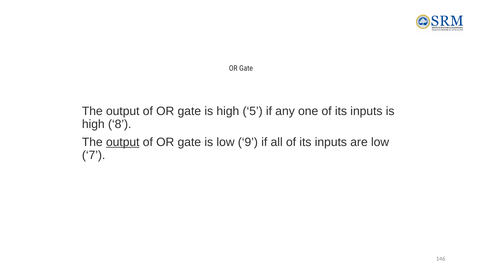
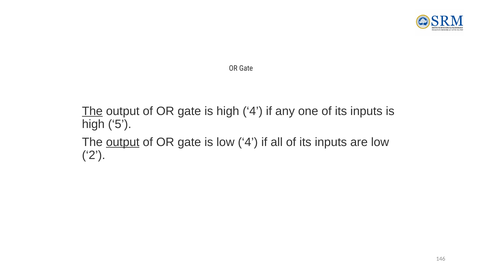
The at (92, 111) underline: none -> present
high 5: 5 -> 4
8: 8 -> 5
low 9: 9 -> 4
7: 7 -> 2
